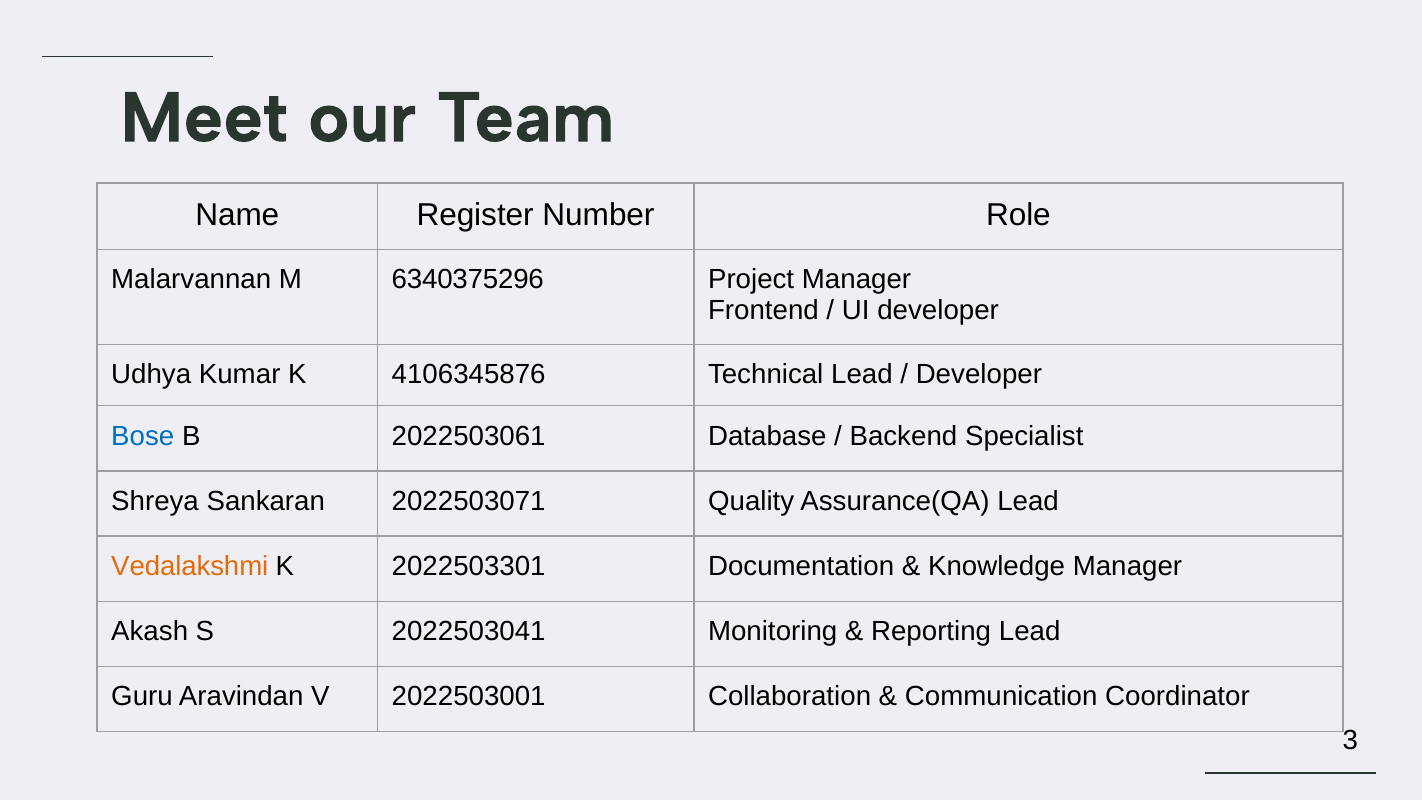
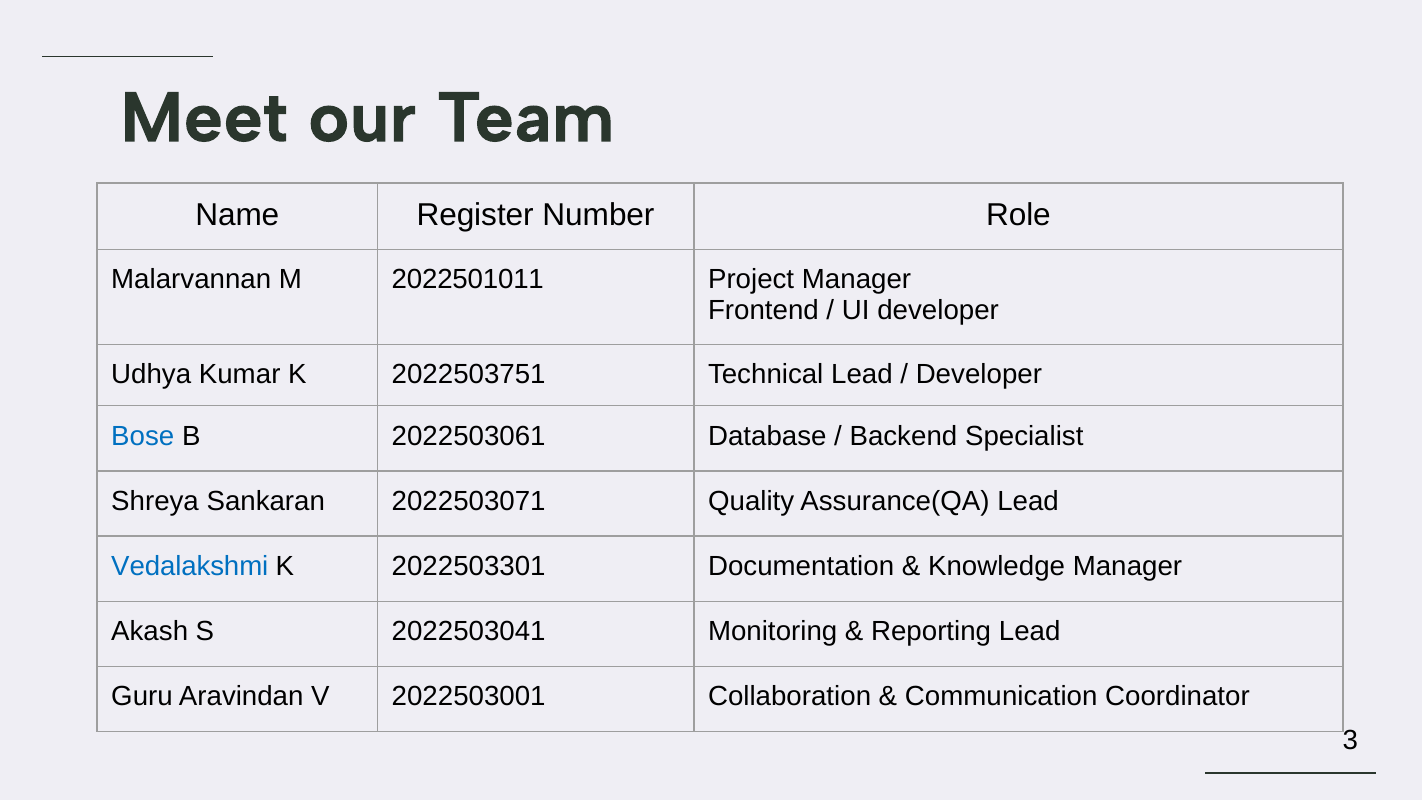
6340375296: 6340375296 -> 2022501011
4106345876: 4106345876 -> 2022503751
Vedalakshmi colour: orange -> blue
